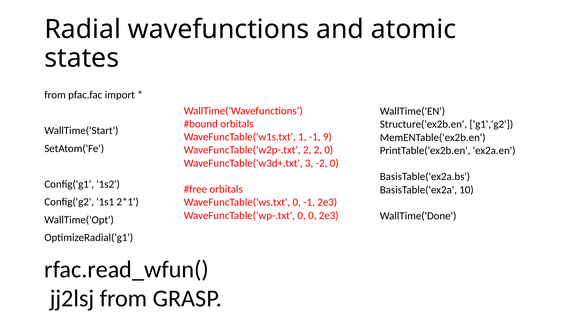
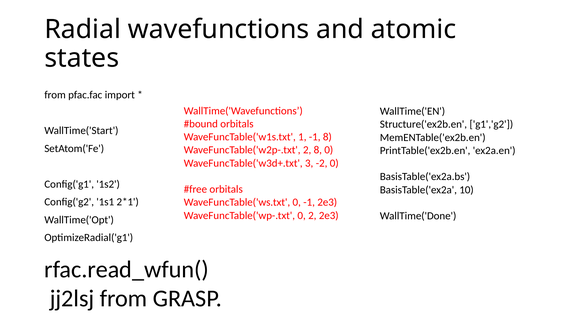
-1 9: 9 -> 8
2 2: 2 -> 8
0 0: 0 -> 2
